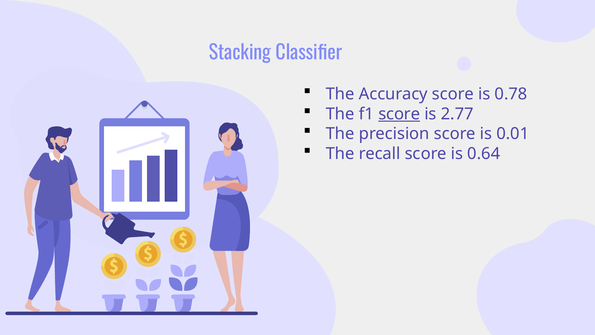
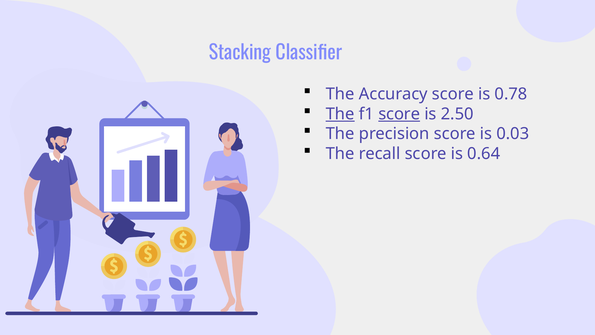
The at (340, 114) underline: none -> present
2.77: 2.77 -> 2.50
0.01: 0.01 -> 0.03
